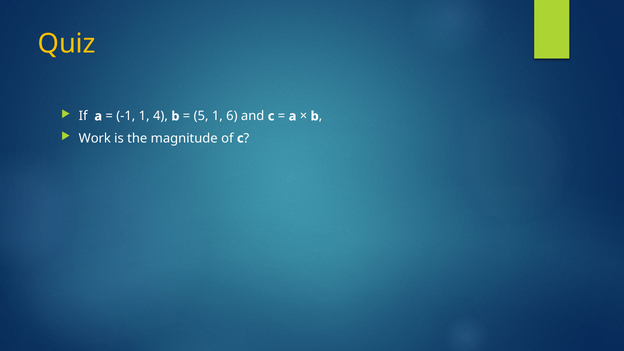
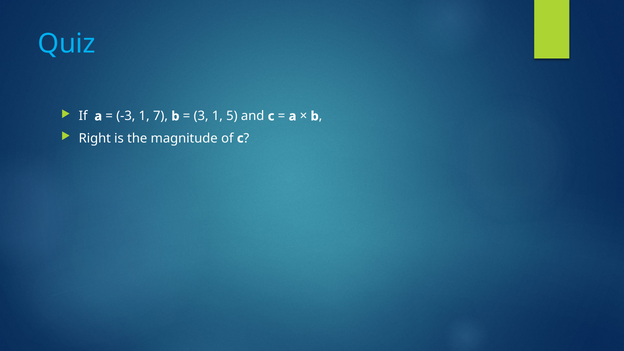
Quiz colour: yellow -> light blue
-1: -1 -> -3
4: 4 -> 7
5: 5 -> 3
6: 6 -> 5
Work: Work -> Right
